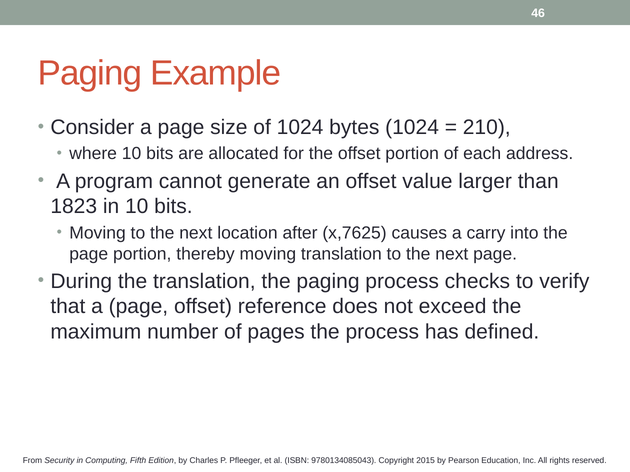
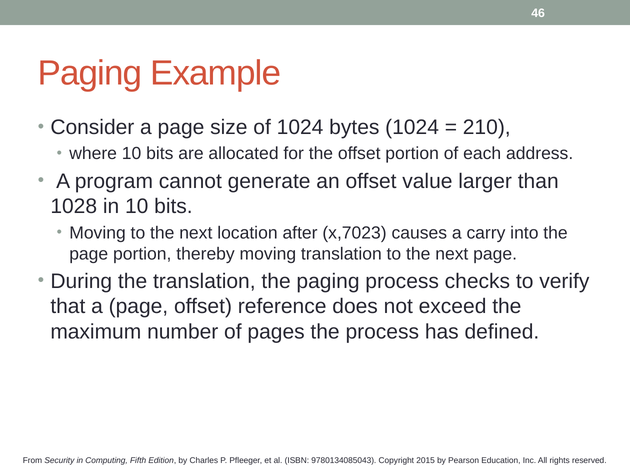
1823: 1823 -> 1028
x,7625: x,7625 -> x,7023
